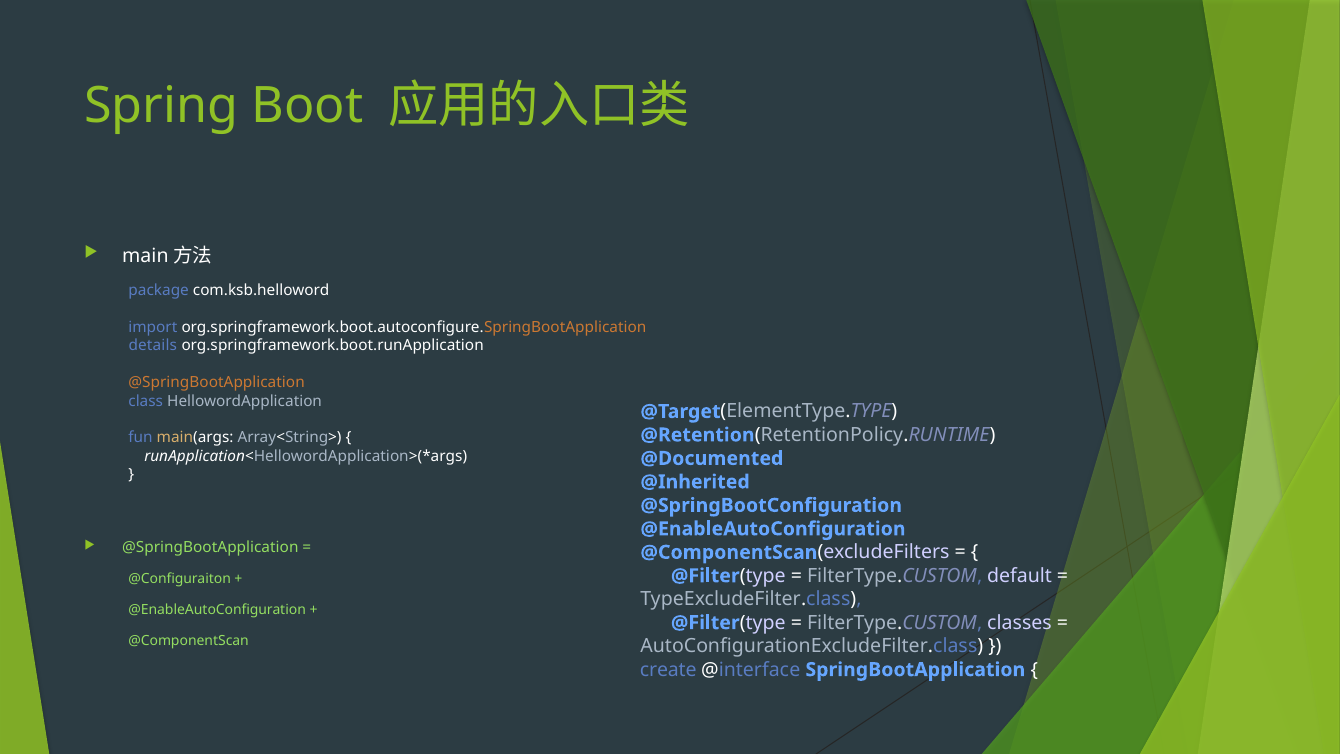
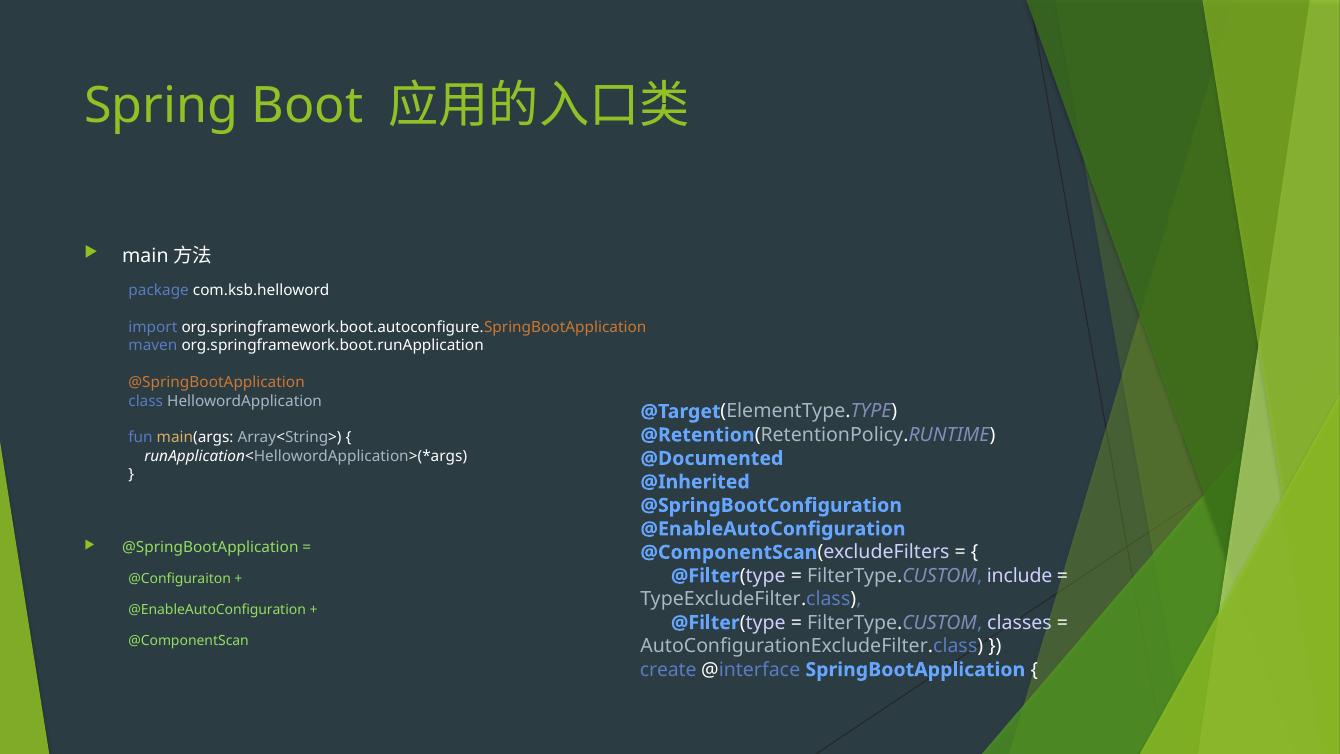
details: details -> maven
default: default -> include
